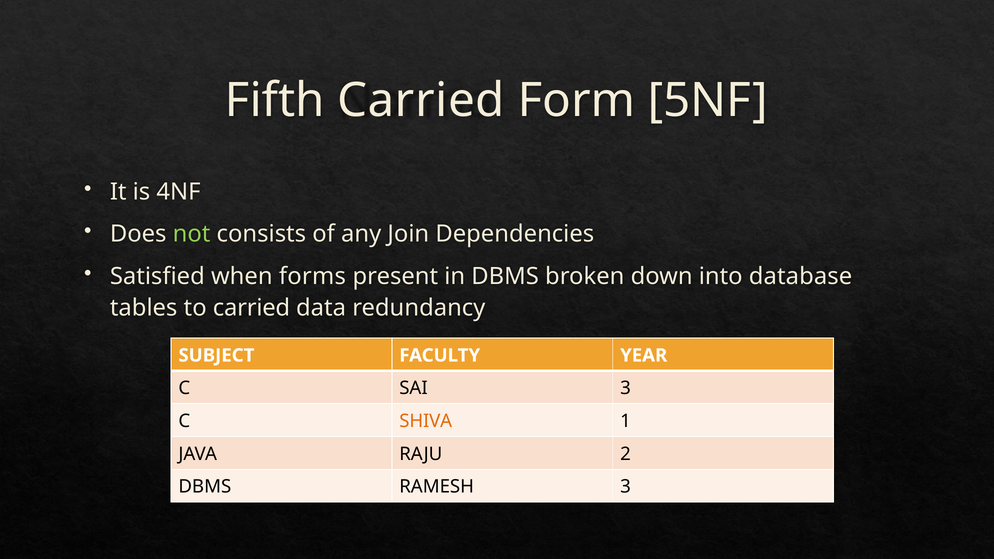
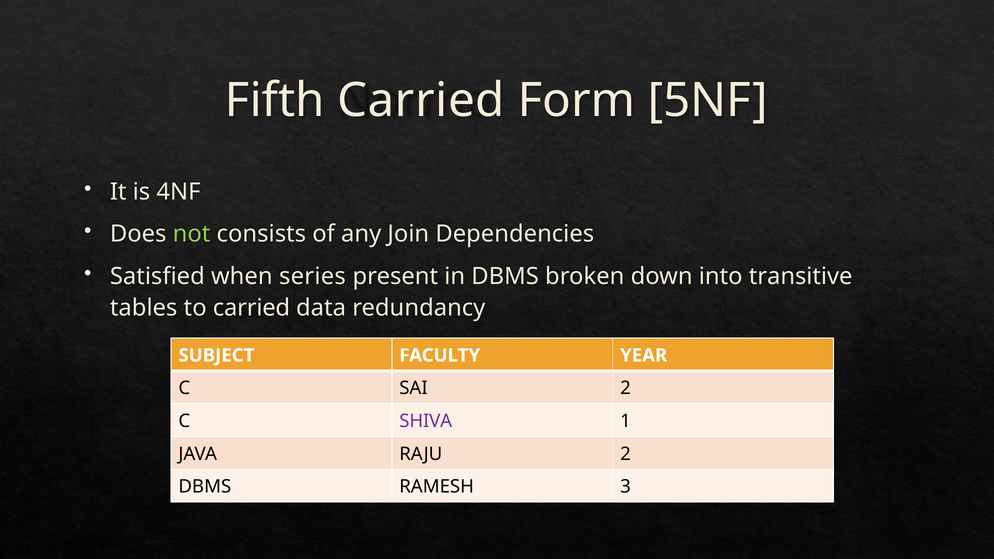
forms: forms -> series
database: database -> transitive
SAI 3: 3 -> 2
SHIVA colour: orange -> purple
